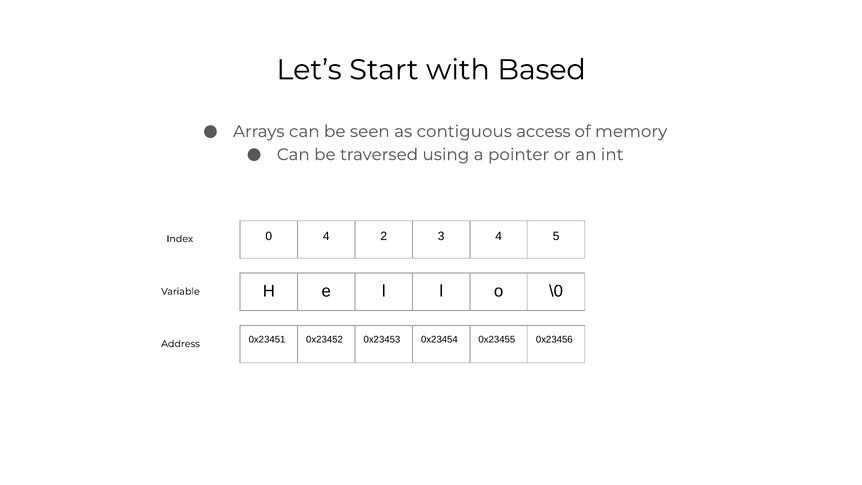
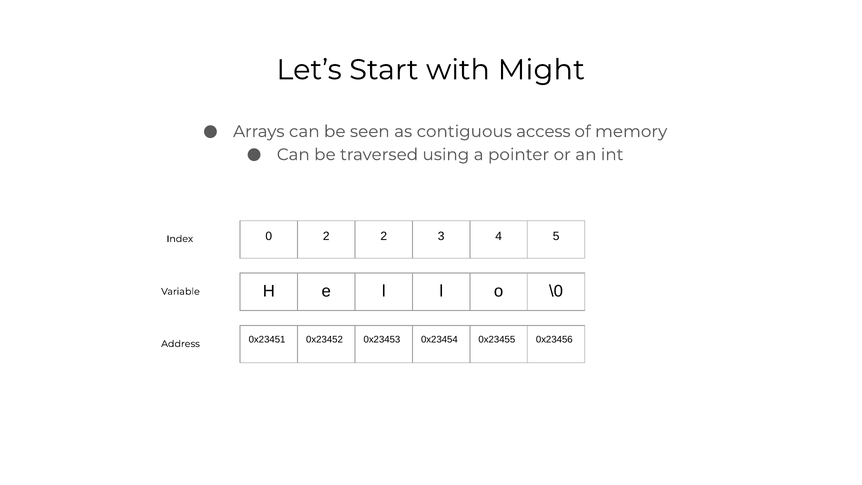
Based: Based -> Might
0 4: 4 -> 2
